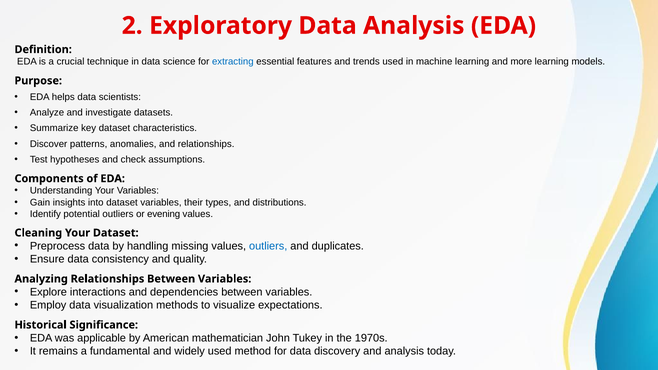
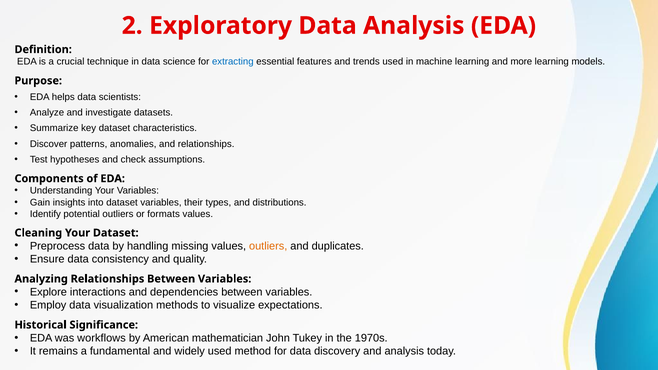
evening: evening -> formats
outliers at (268, 246) colour: blue -> orange
applicable: applicable -> workflows
